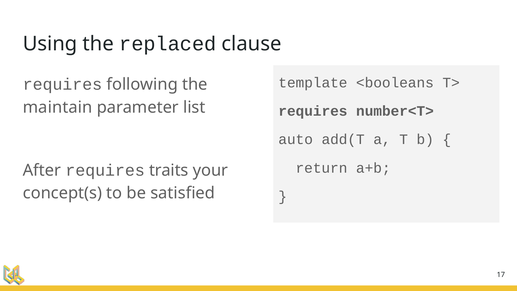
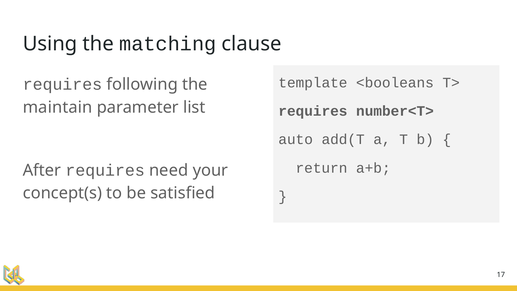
replaced: replaced -> matching
traits: traits -> need
